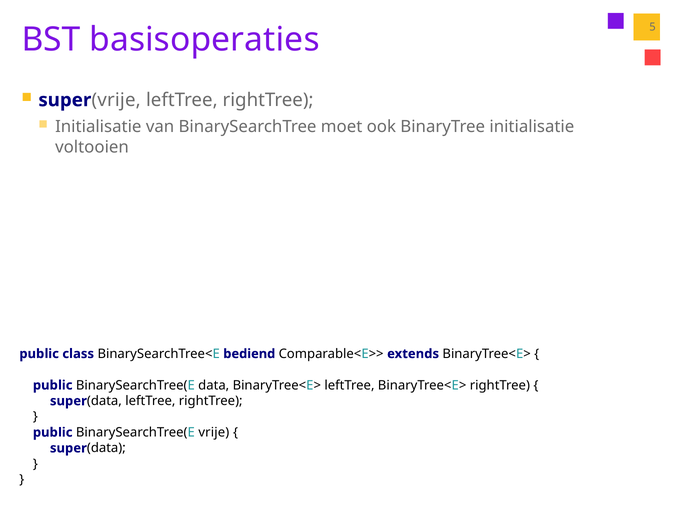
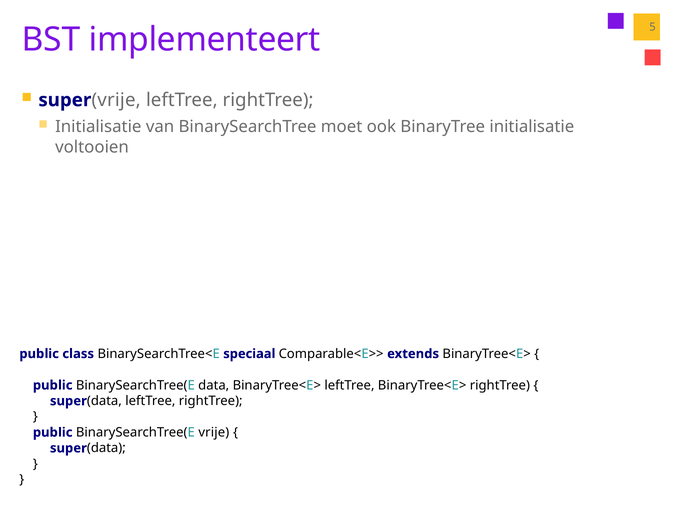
basisoperaties: basisoperaties -> implementeert
bediend: bediend -> speciaal
